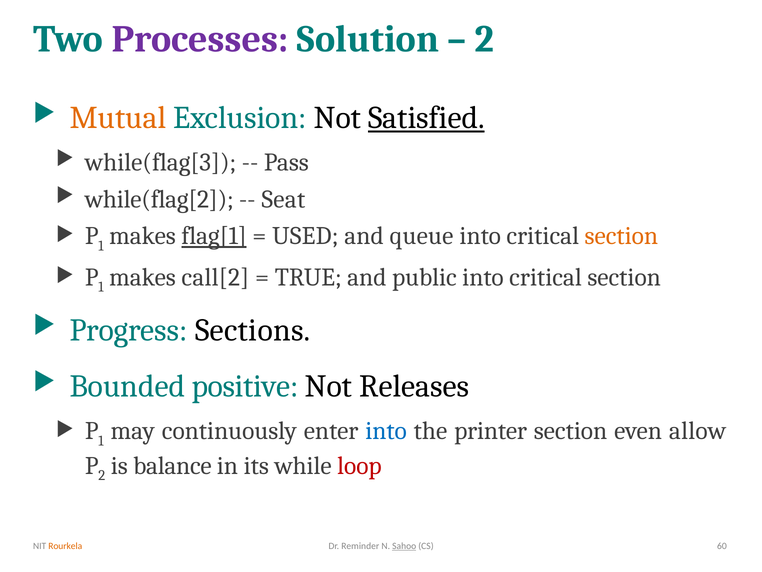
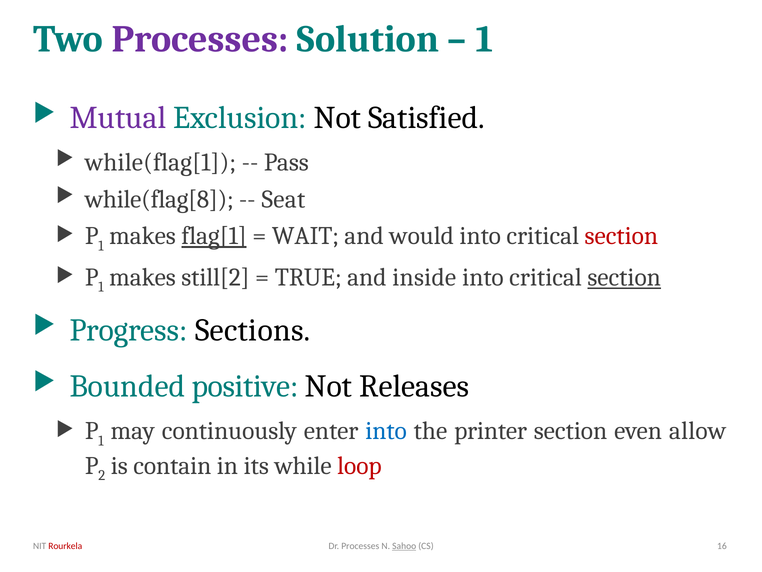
2 at (484, 39): 2 -> 1
Mutual colour: orange -> purple
Satisfied underline: present -> none
while(flag[3: while(flag[3 -> while(flag[1
while(flag[2: while(flag[2 -> while(flag[8
USED: USED -> WAIT
queue: queue -> would
section at (621, 236) colour: orange -> red
call[2: call[2 -> still[2
public: public -> inside
section at (624, 277) underline: none -> present
balance: balance -> contain
Dr Reminder: Reminder -> Processes
60: 60 -> 16
Rourkela colour: orange -> red
